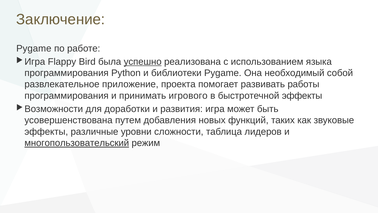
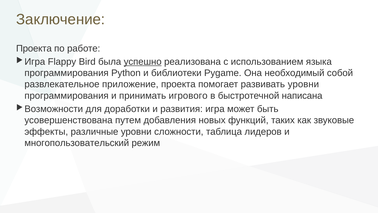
Pygame at (34, 48): Pygame -> Проекта
развивать работы: работы -> уровни
быстротечной эффекты: эффекты -> написана
многопользовательский underline: present -> none
